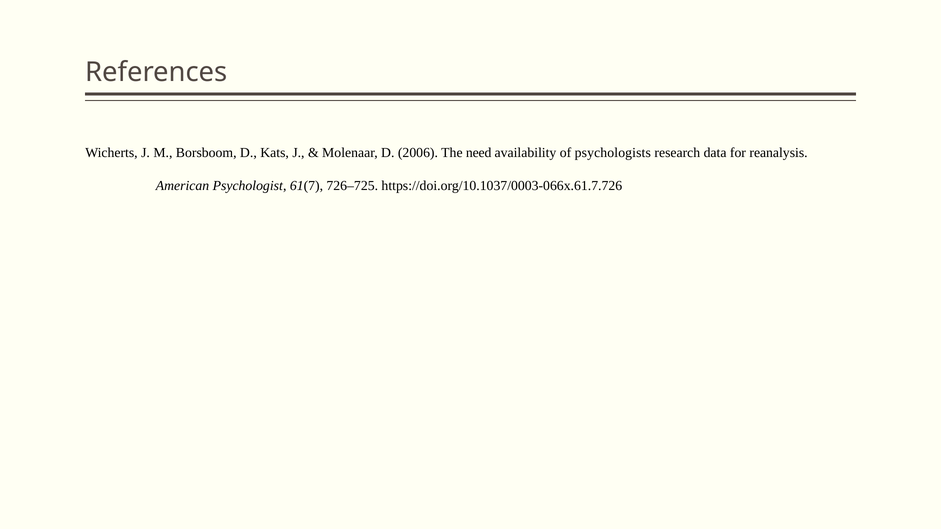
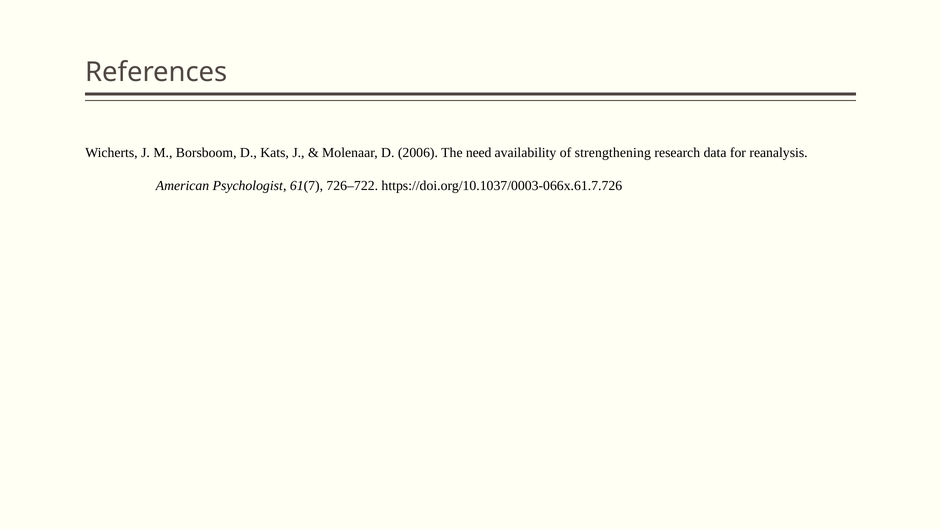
psychologists: psychologists -> strengthening
726–725: 726–725 -> 726–722
